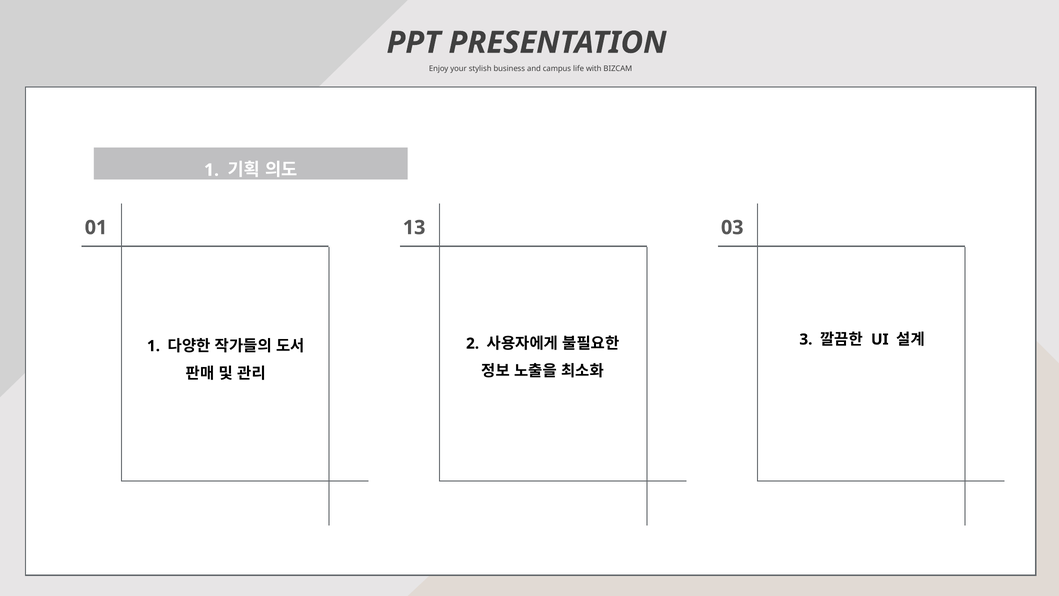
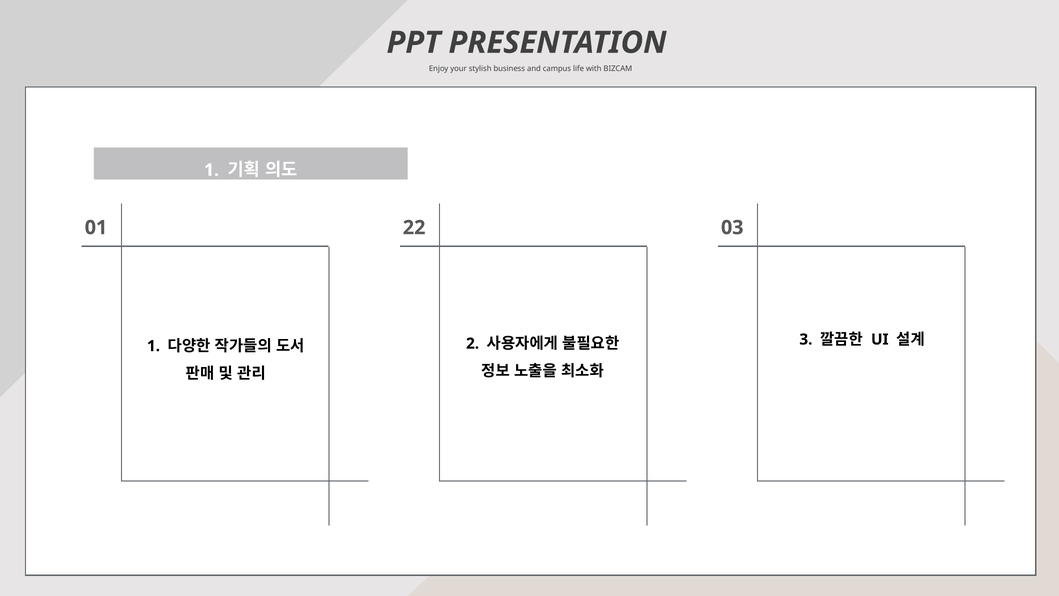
13: 13 -> 22
